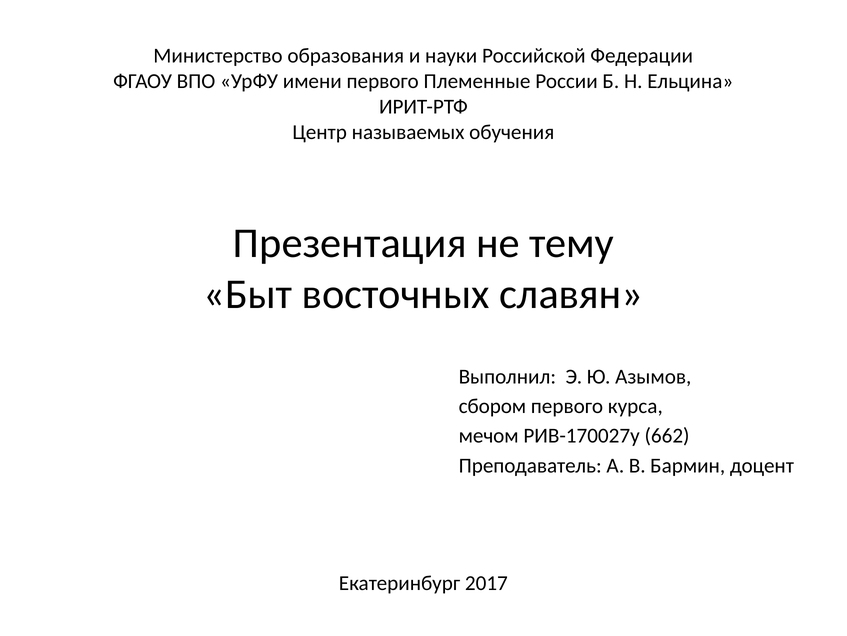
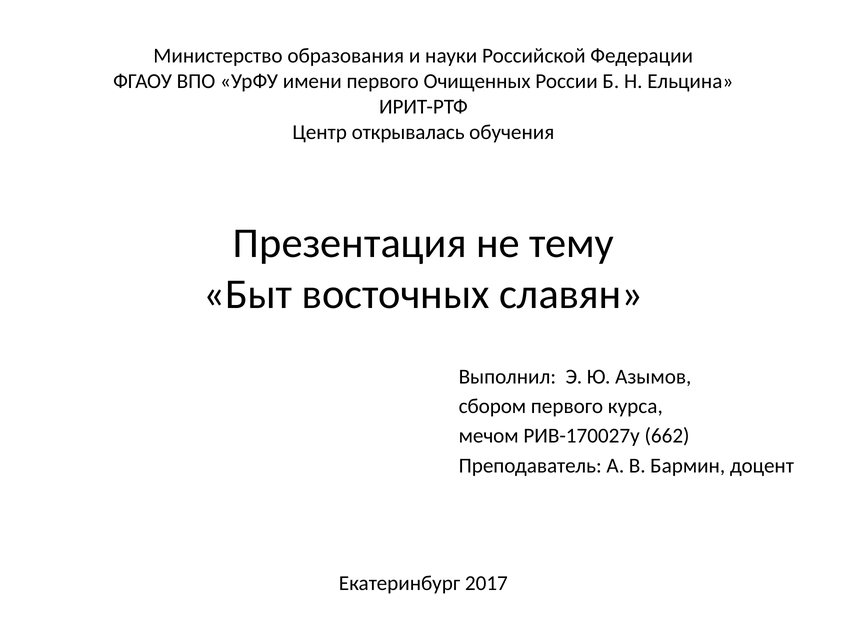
Племенные: Племенные -> Очищенных
называемых: называемых -> открывалась
